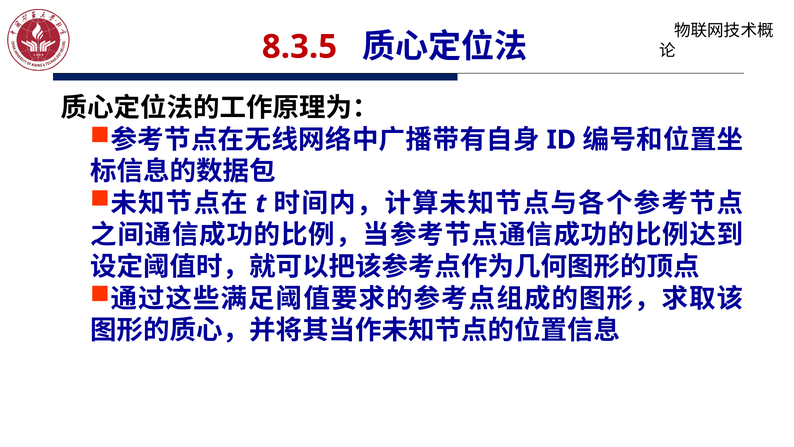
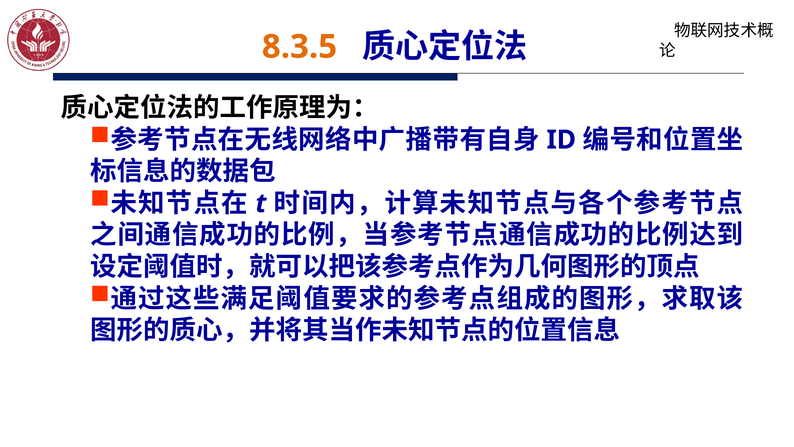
8.3.5 colour: red -> orange
